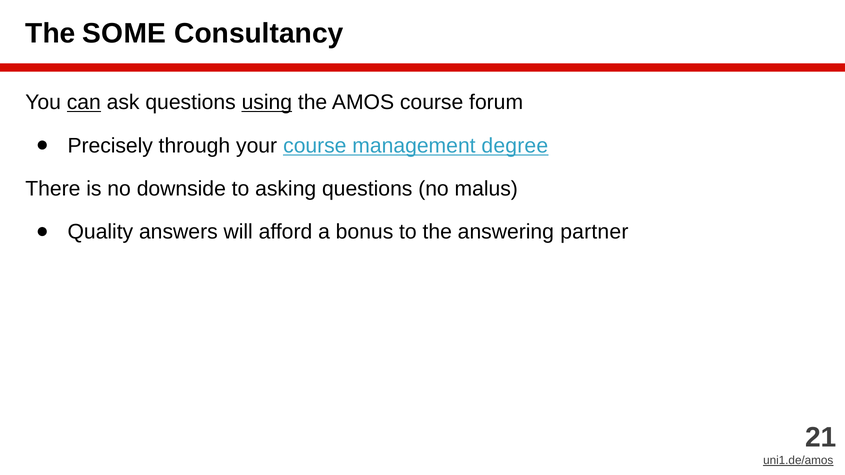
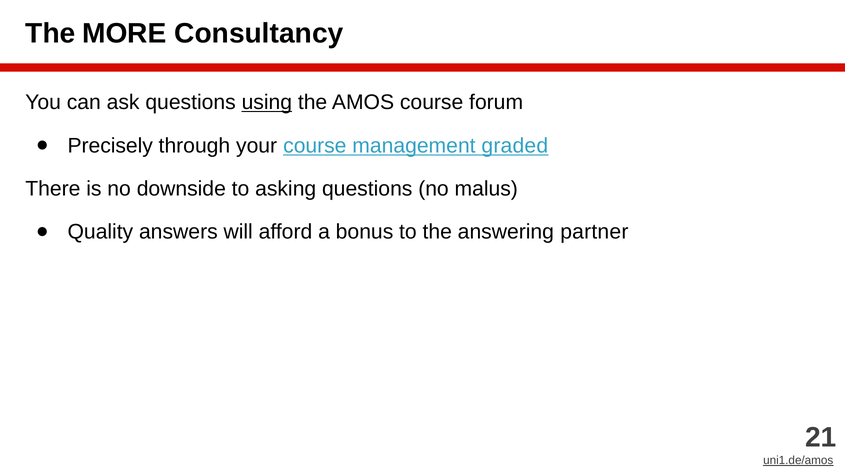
SOME: SOME -> MORE
can underline: present -> none
degree: degree -> graded
